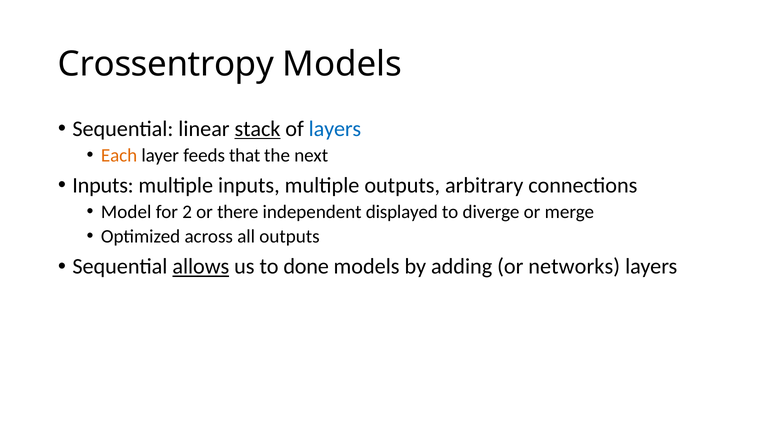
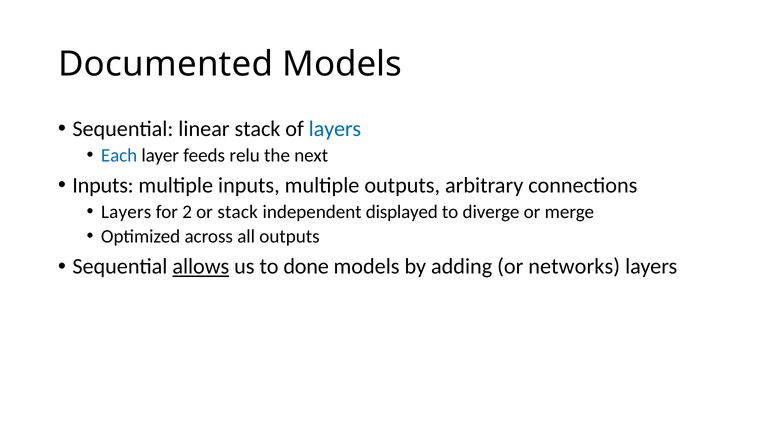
Crossentropy: Crossentropy -> Documented
stack at (257, 129) underline: present -> none
Each colour: orange -> blue
that: that -> relu
Model at (126, 212): Model -> Layers
or there: there -> stack
